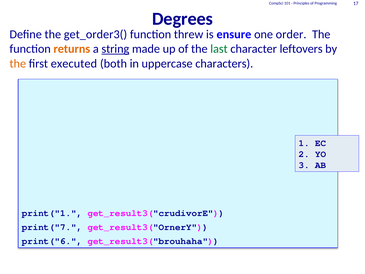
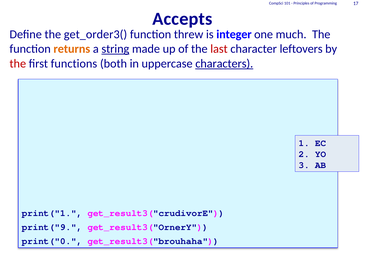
Degrees: Degrees -> Accepts
ensure: ensure -> integer
order: order -> much
last colour: green -> red
the at (18, 63) colour: orange -> red
executed: executed -> functions
characters underline: none -> present
print("7: print("7 -> print("9
print("6: print("6 -> print("0
